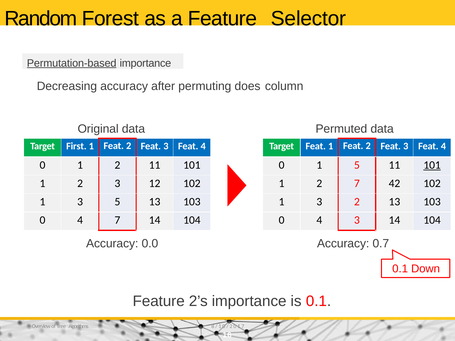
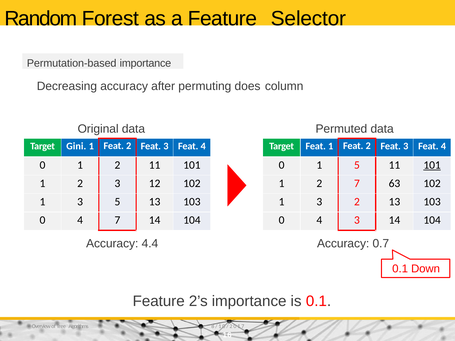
Permutation-based underline: present -> none
First: First -> Gini
42: 42 -> 63
0.0: 0.0 -> 4.4
